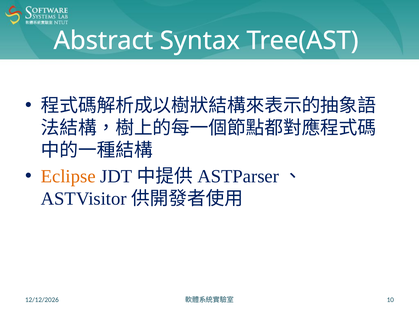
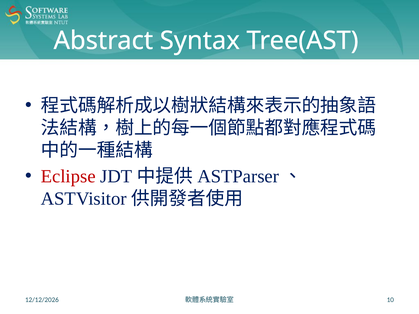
Eclipse colour: orange -> red
